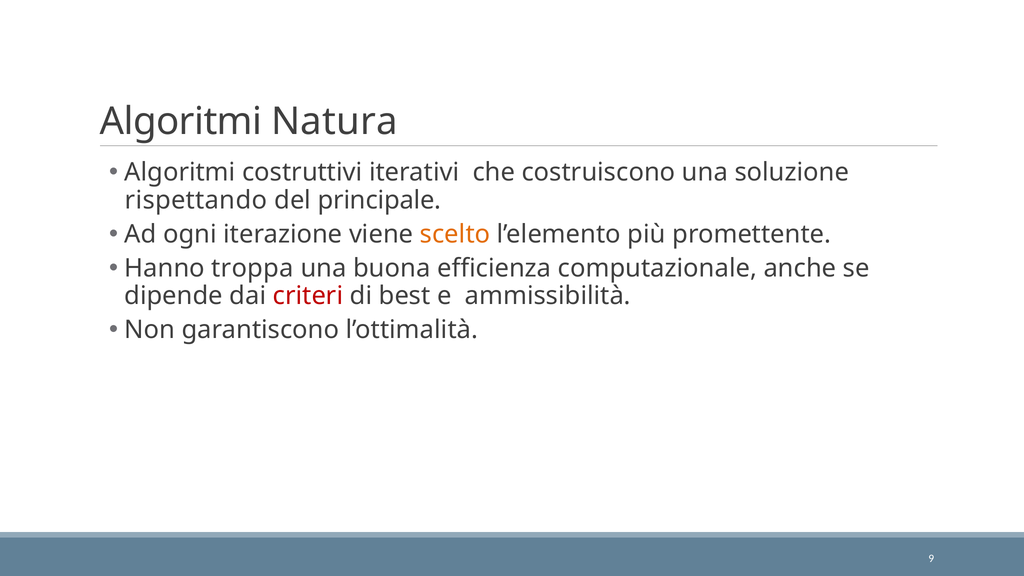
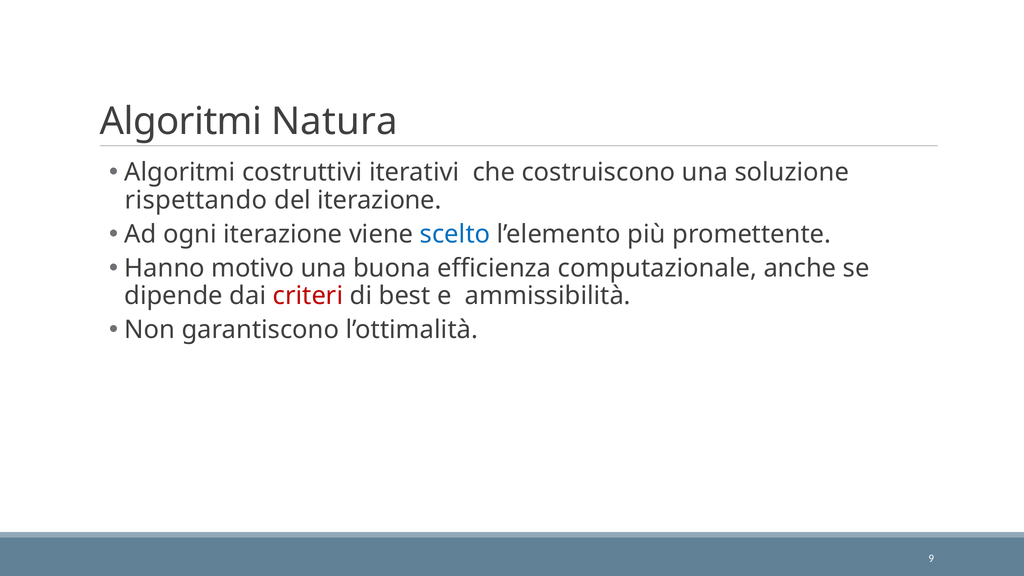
del principale: principale -> iterazione
scelto colour: orange -> blue
troppa: troppa -> motivo
